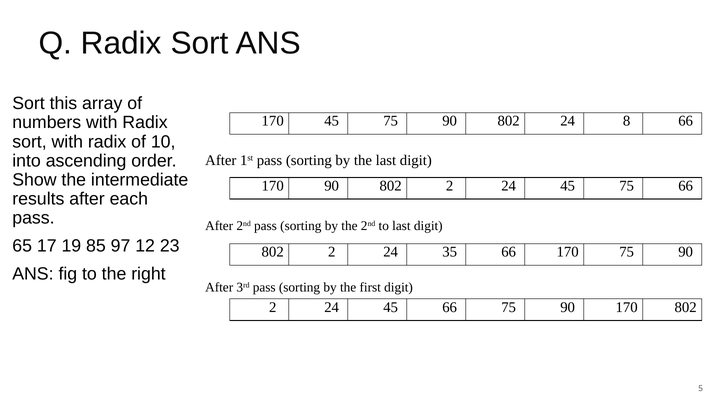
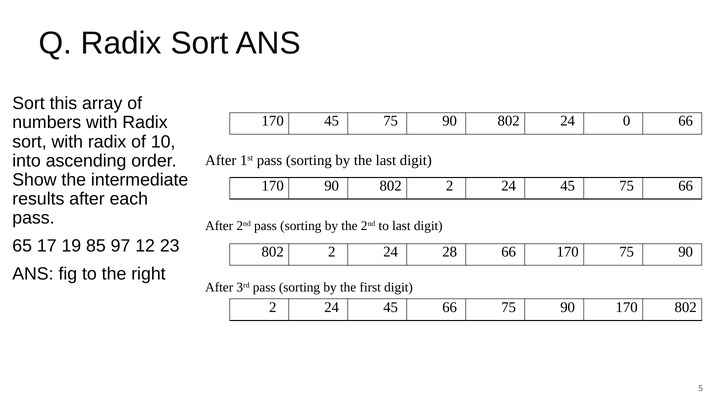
8: 8 -> 0
35: 35 -> 28
